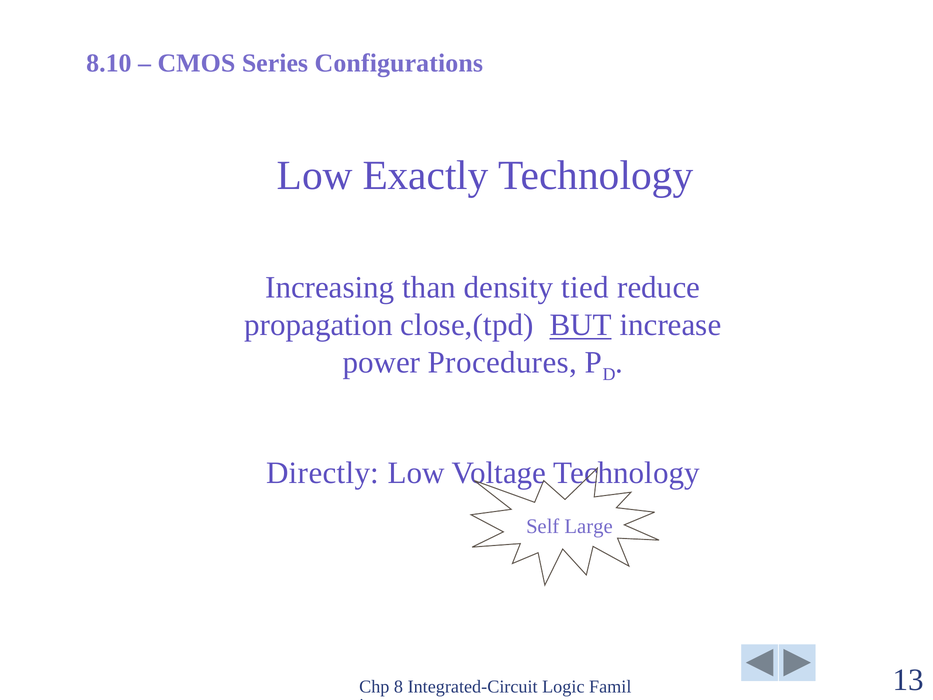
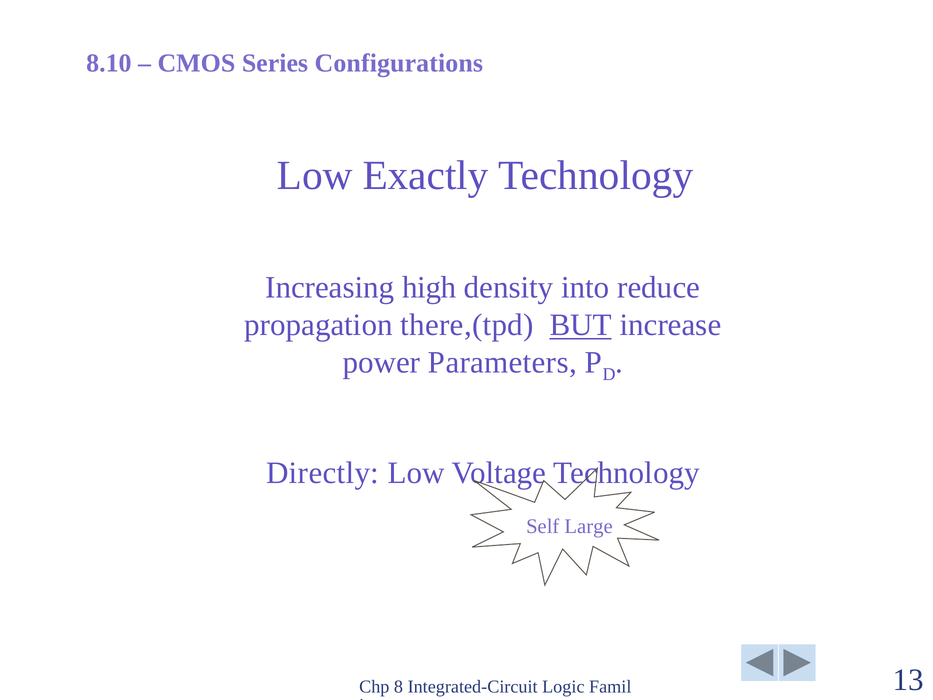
than: than -> high
tied: tied -> into
close,(tpd: close,(tpd -> there,(tpd
Procedures: Procedures -> Parameters
